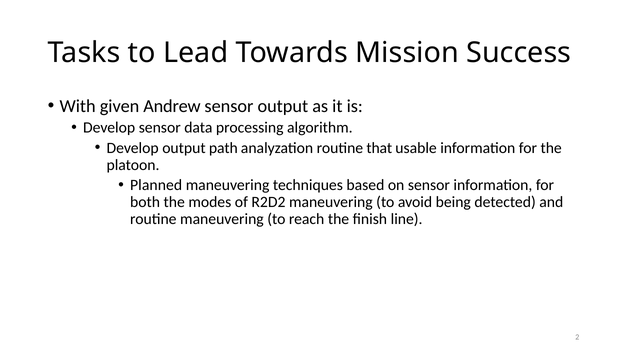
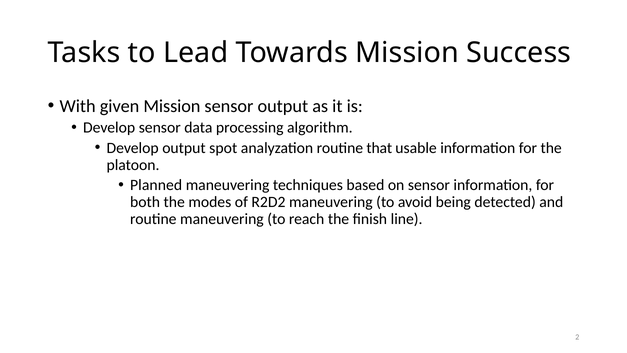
given Andrew: Andrew -> Mission
path: path -> spot
